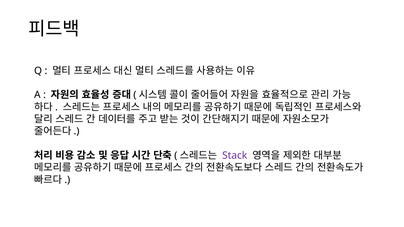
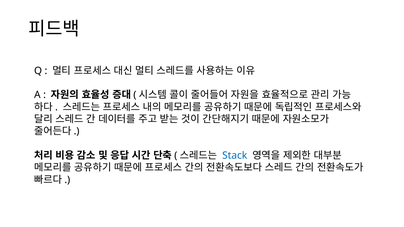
Stack colour: purple -> blue
